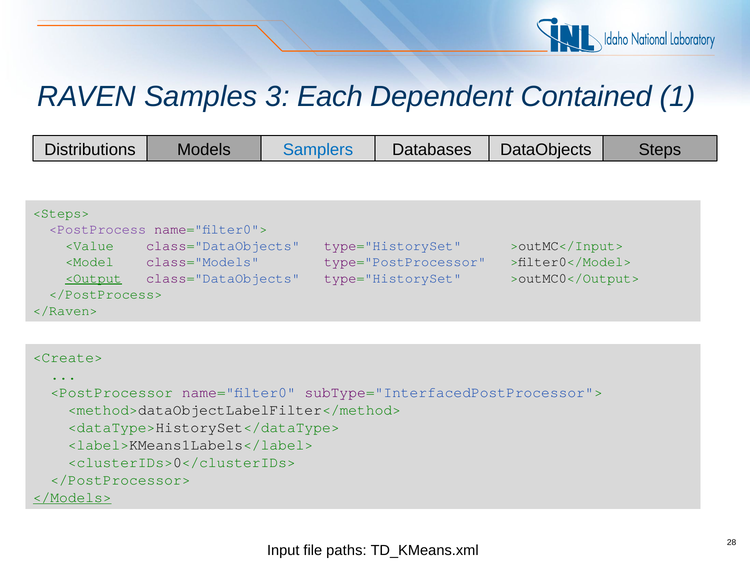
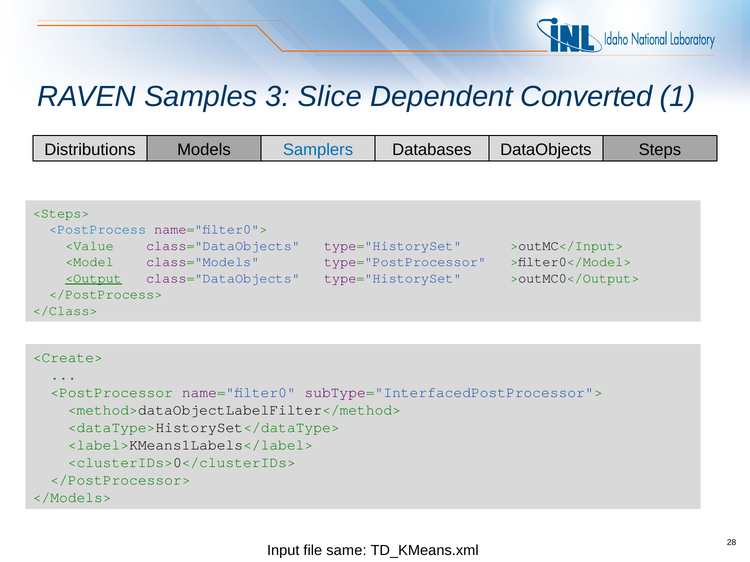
Each: Each -> Slice
Contained: Contained -> Converted
<PostProcess colour: purple -> blue
</Raven>: </Raven> -> </Class>
</Models> underline: present -> none
paths: paths -> same
